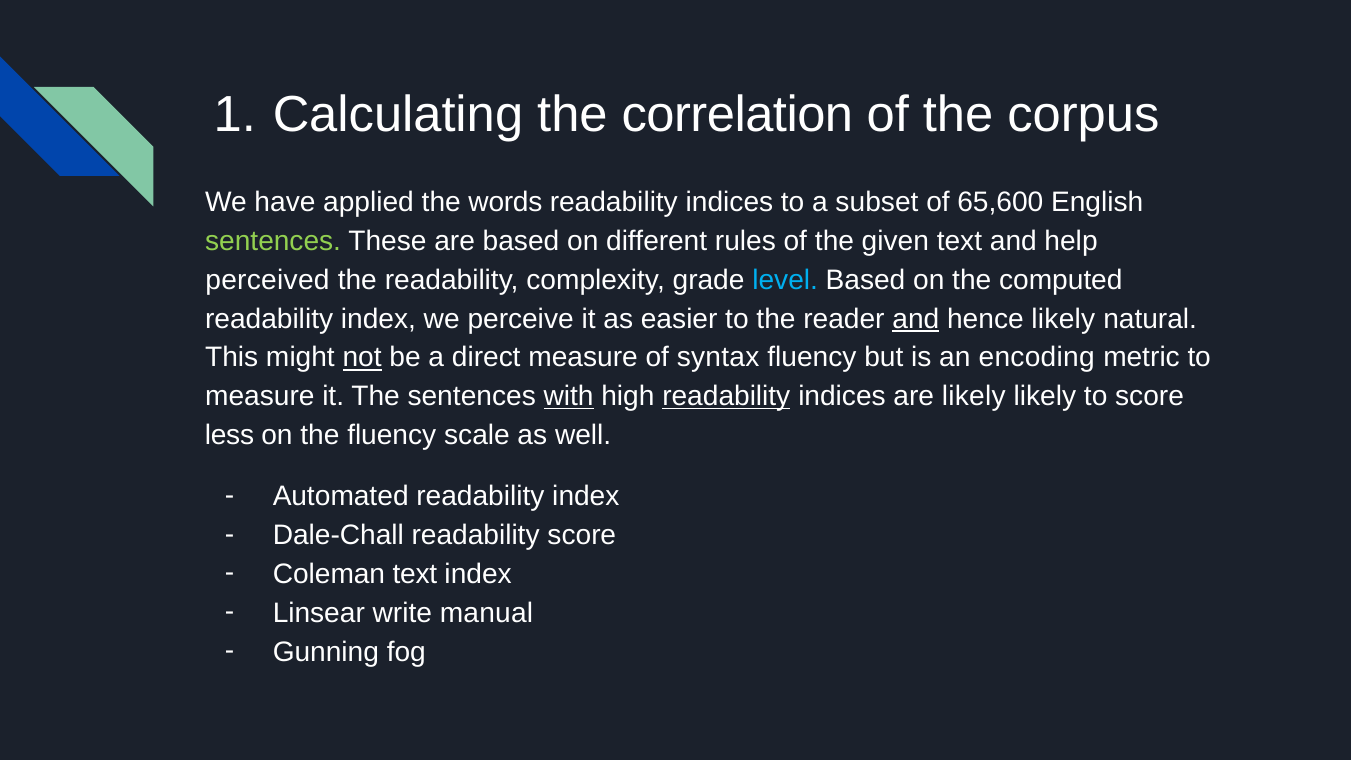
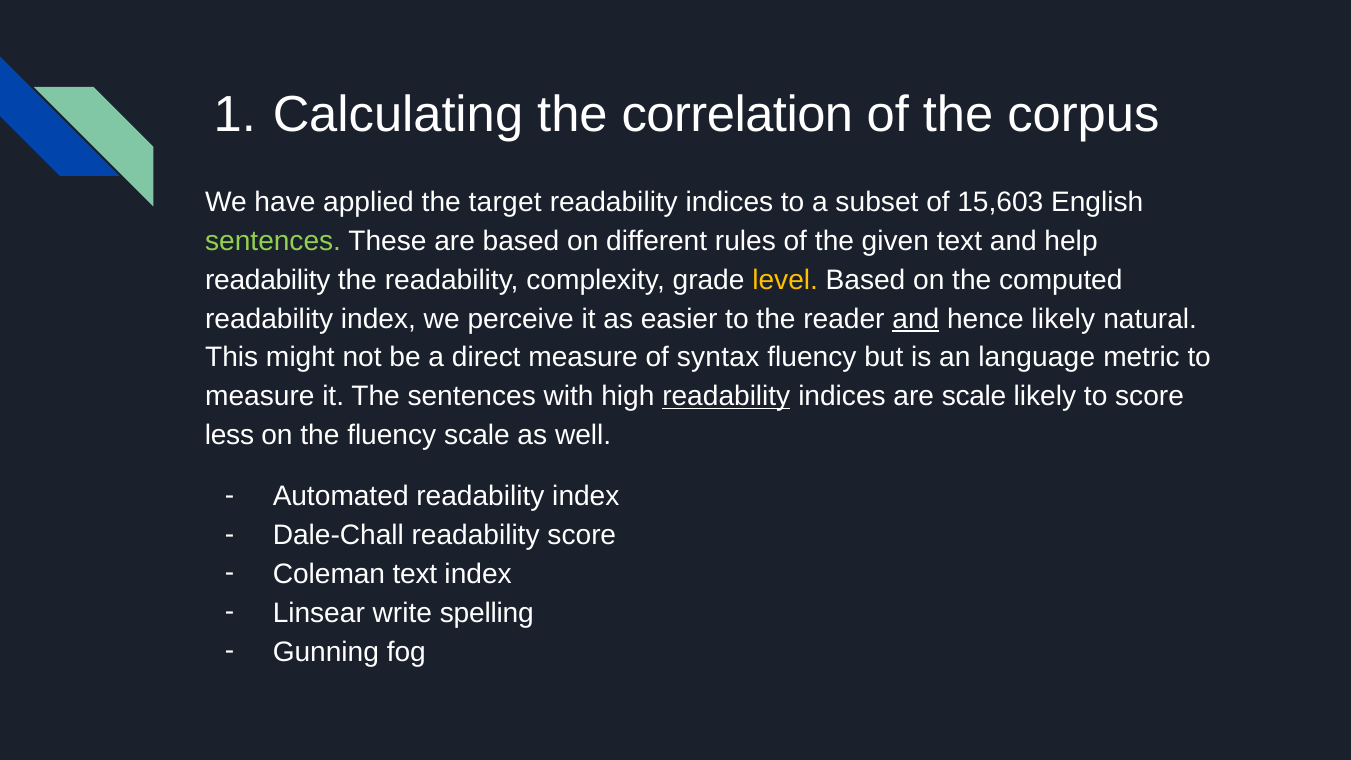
words: words -> target
65,600: 65,600 -> 15,603
perceived at (267, 280): perceived -> readability
level colour: light blue -> yellow
not underline: present -> none
encoding: encoding -> language
with underline: present -> none
are likely: likely -> scale
manual: manual -> spelling
